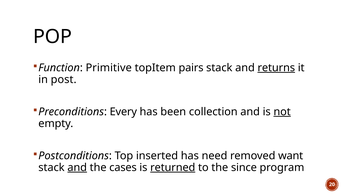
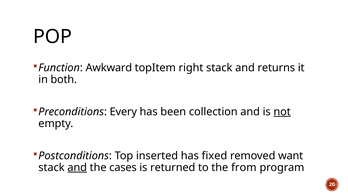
Primitive: Primitive -> Awkward
pairs: pairs -> right
returns underline: present -> none
post: post -> both
need: need -> fixed
returned underline: present -> none
since: since -> from
